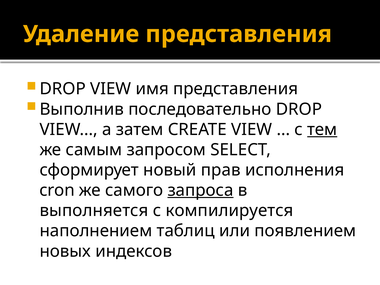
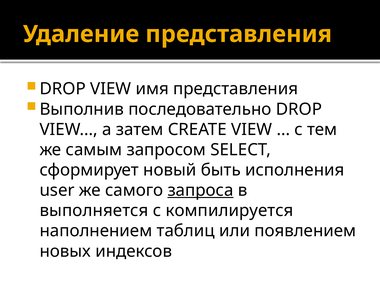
тем underline: present -> none
прав: прав -> быть
cron: cron -> user
